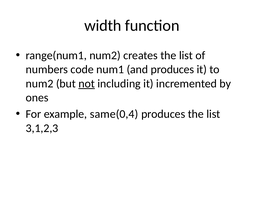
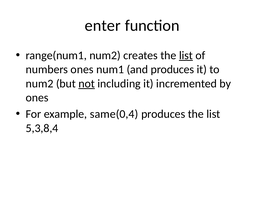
width: width -> enter
list at (186, 55) underline: none -> present
numbers code: code -> ones
3,1,2,3: 3,1,2,3 -> 5,3,8,4
